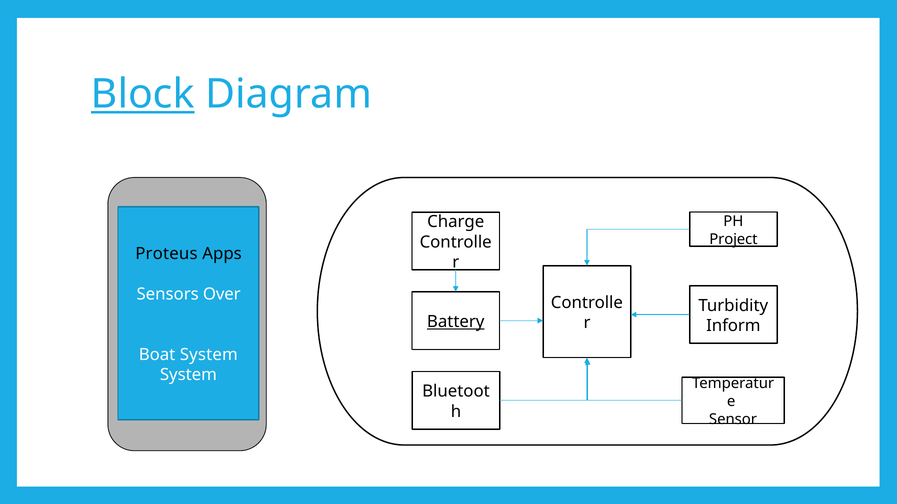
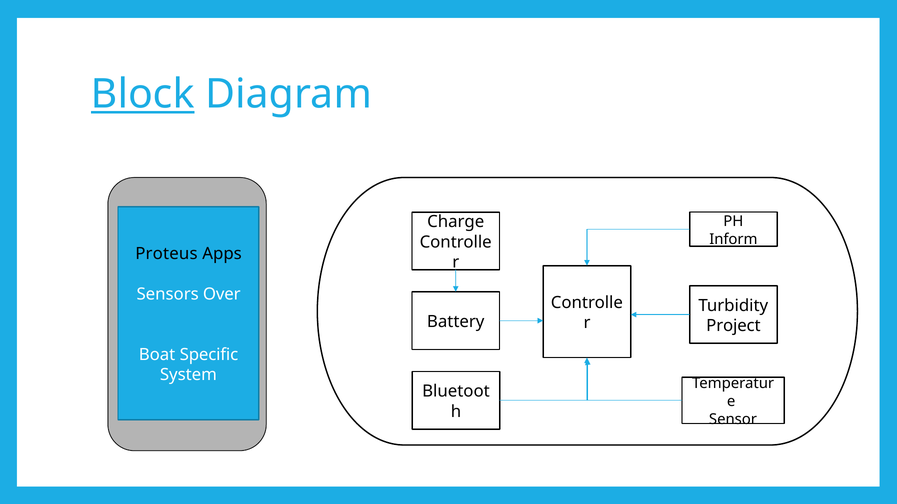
Project: Project -> Inform
Battery underline: present -> none
Inform: Inform -> Project
Boat System: System -> Specific
